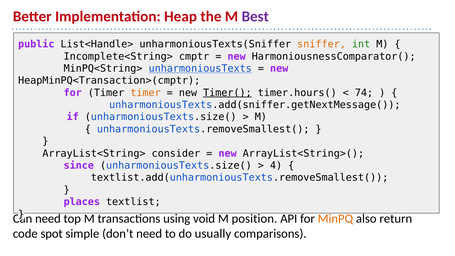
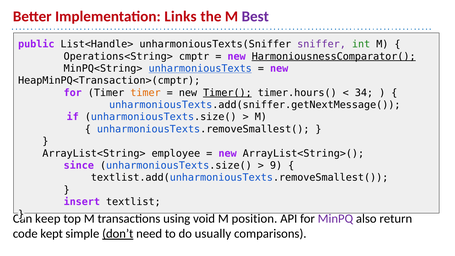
Heap: Heap -> Links
sniffer colour: orange -> purple
Incomplete<String>: Incomplete<String> -> Operations<String>
HarmoniousnessComparator( underline: none -> present
74: 74 -> 34
consider: consider -> employee
4: 4 -> 9
places: places -> insert
need at (48, 218): need -> keep
MinPQ colour: orange -> purple
spot: spot -> kept
don’t underline: none -> present
